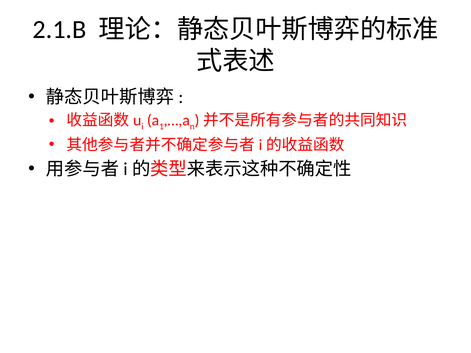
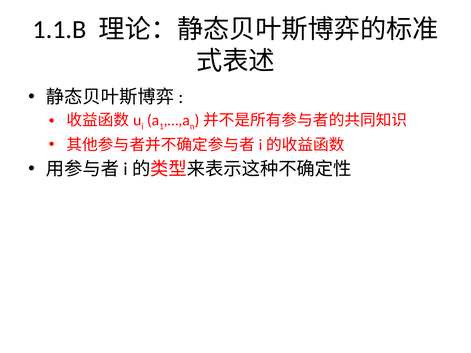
2.1.B: 2.1.B -> 1.1.B
